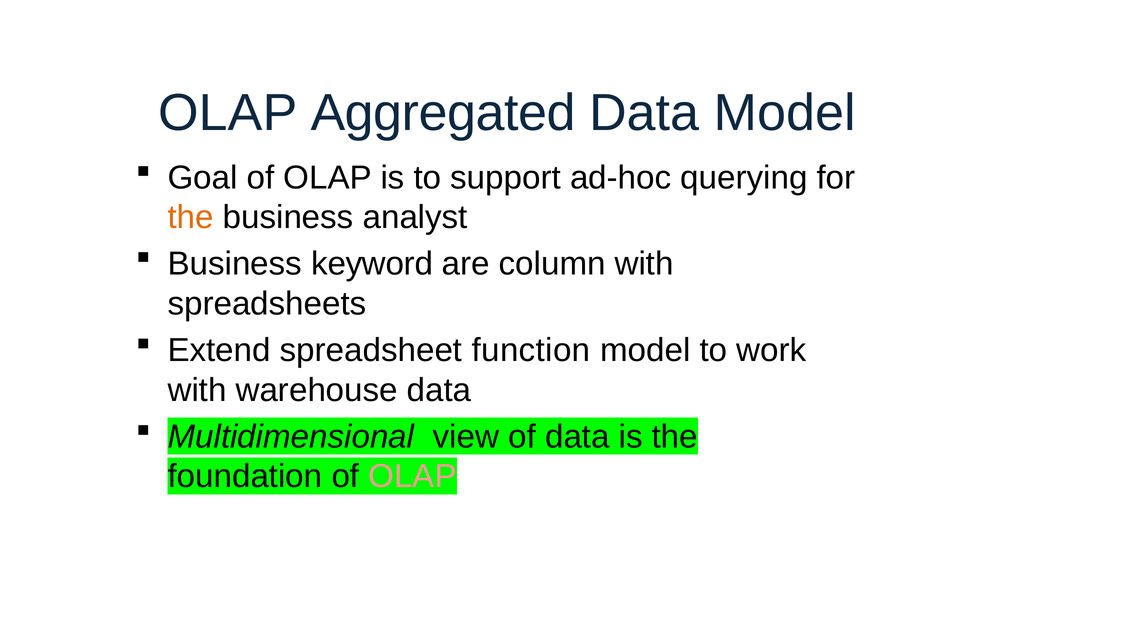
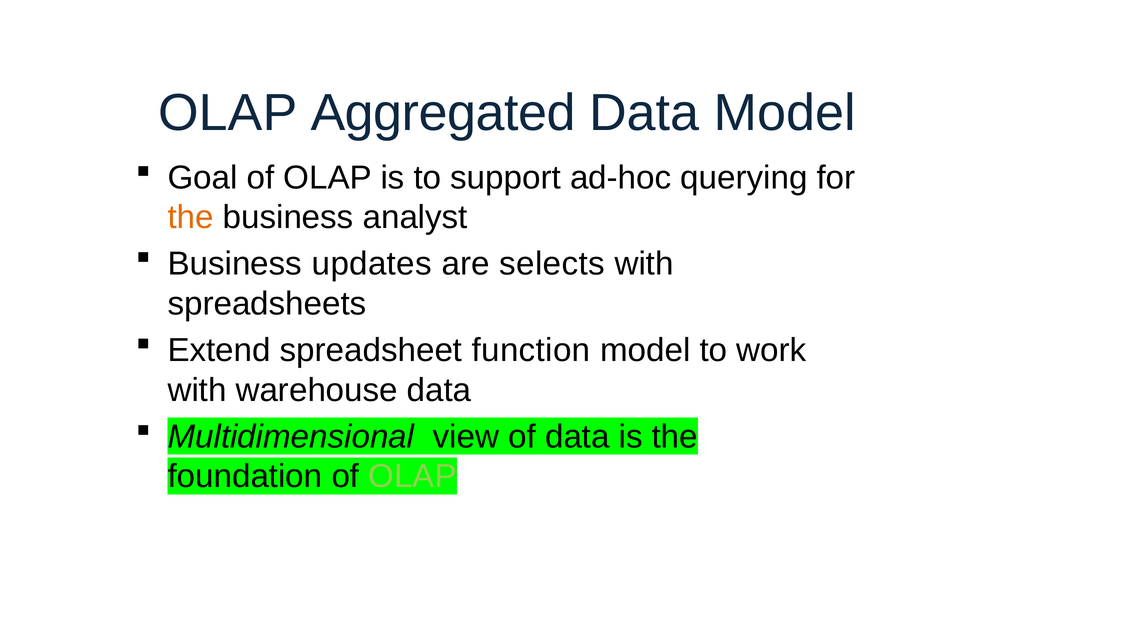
keyword: keyword -> updates
column: column -> selects
OLAP at (412, 477) colour: pink -> light green
